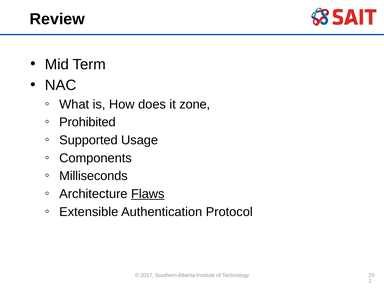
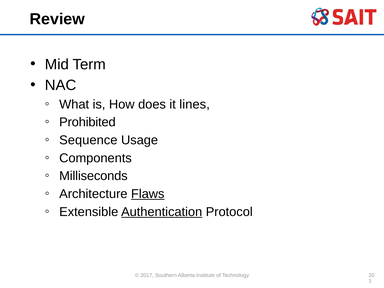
zone: zone -> lines
Supported: Supported -> Sequence
Authentication underline: none -> present
